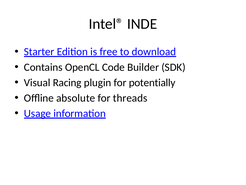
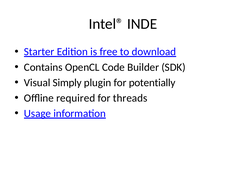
Racing: Racing -> Simply
absolute: absolute -> required
